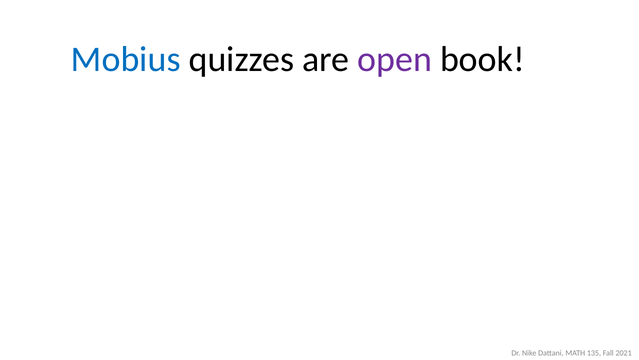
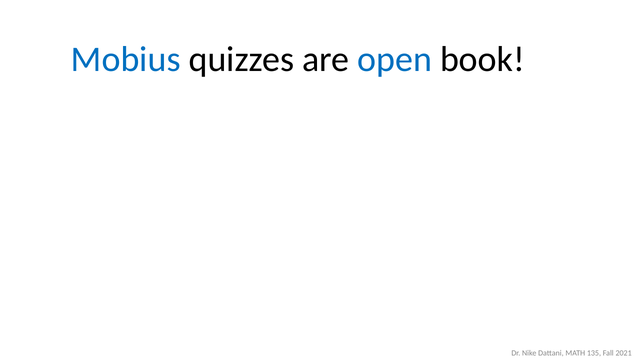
open colour: purple -> blue
